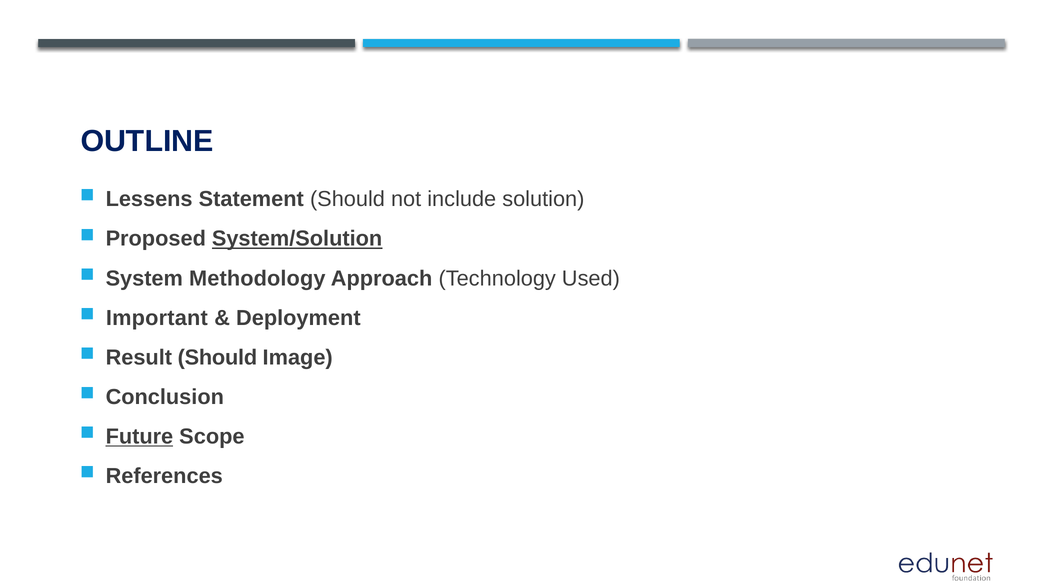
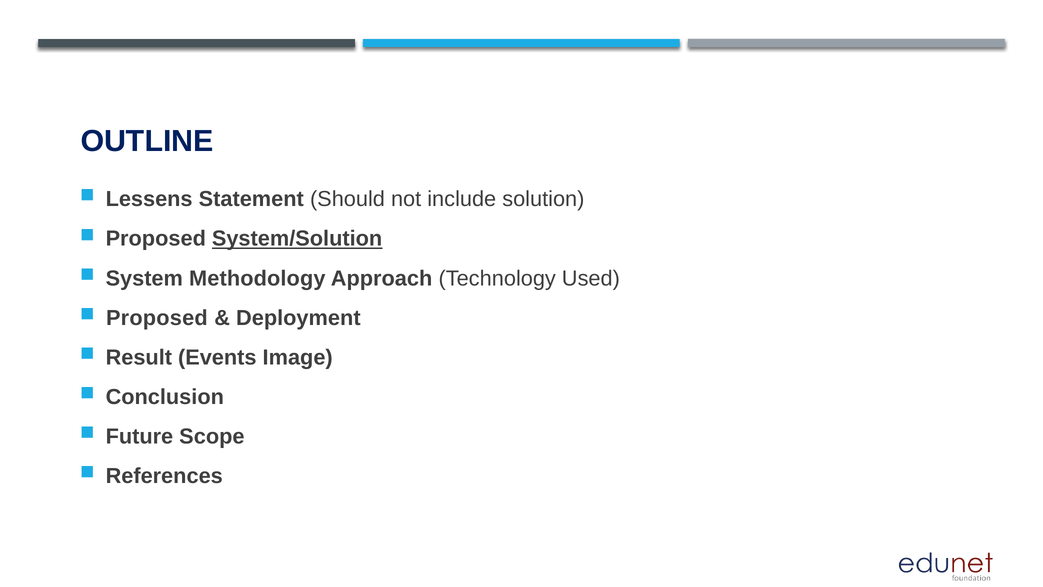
Important at (157, 318): Important -> Proposed
Result Should: Should -> Events
Future underline: present -> none
